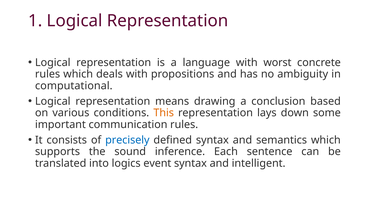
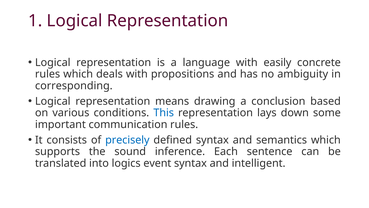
worst: worst -> easily
computational: computational -> corresponding
This colour: orange -> blue
